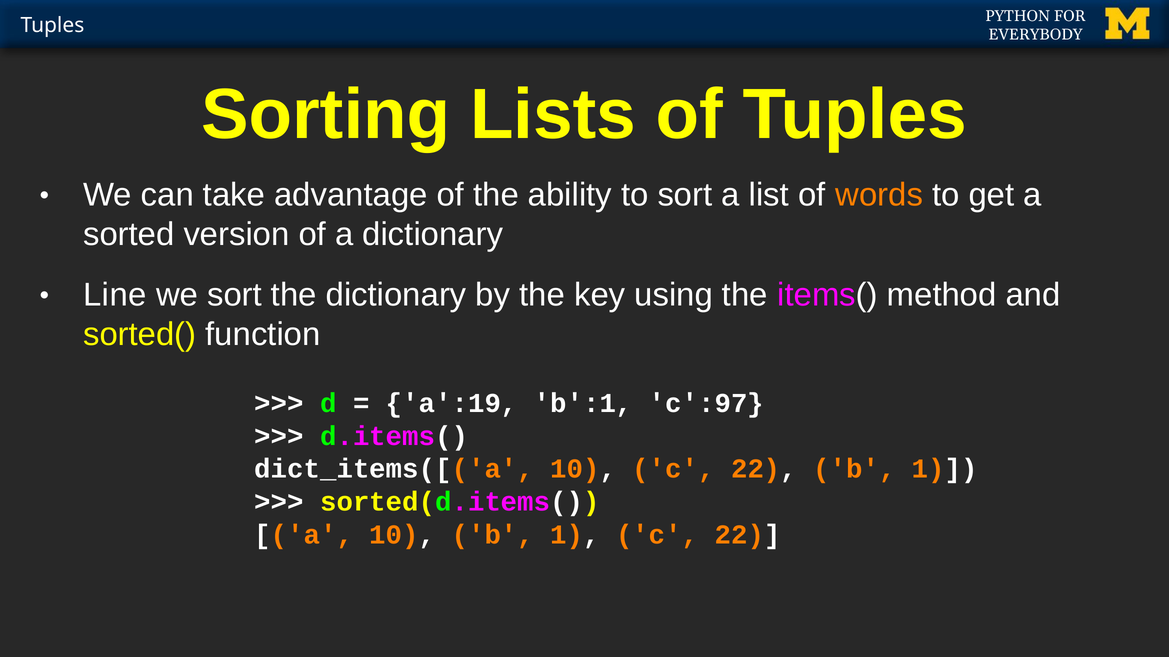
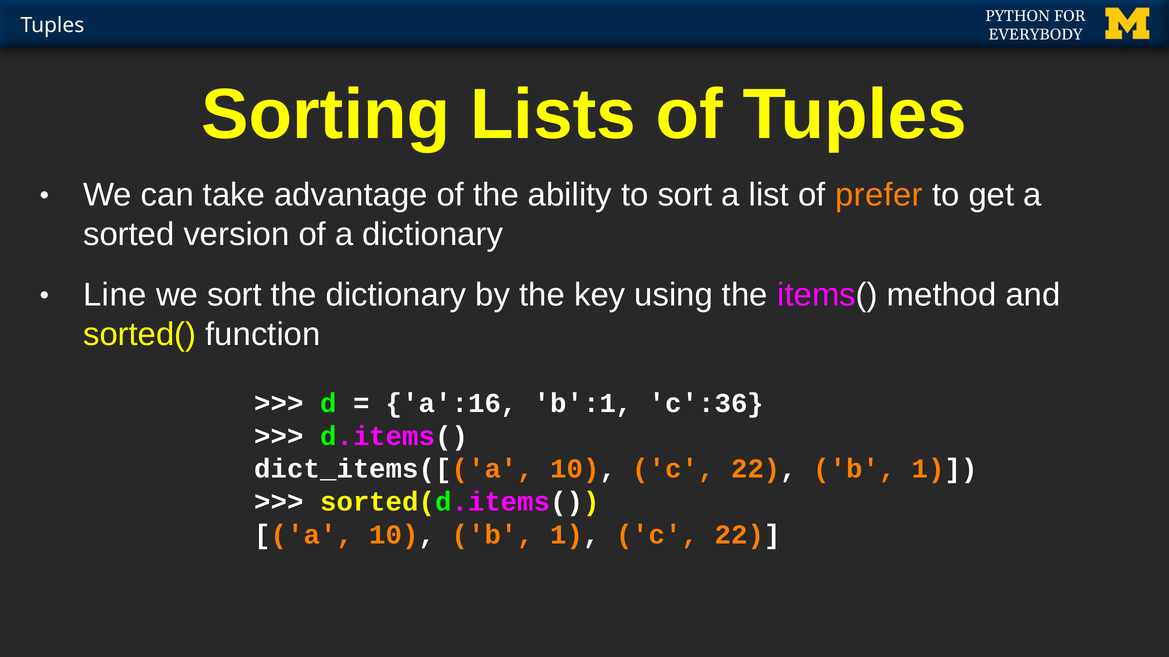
words: words -> prefer
a':19: a':19 -> a':16
c':97: c':97 -> c':36
